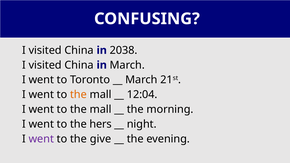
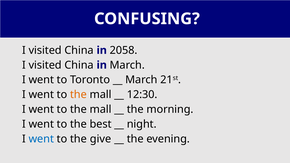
2038: 2038 -> 2058
12:04: 12:04 -> 12:30
hers: hers -> best
went at (41, 139) colour: purple -> blue
